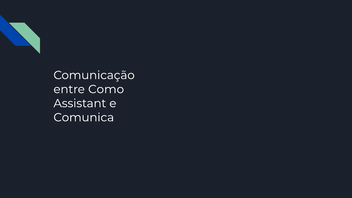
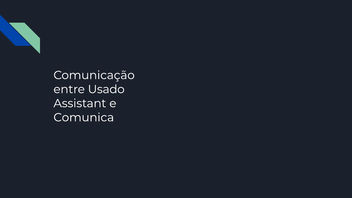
Como: Como -> Usado
